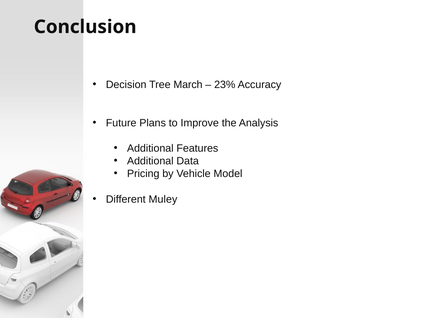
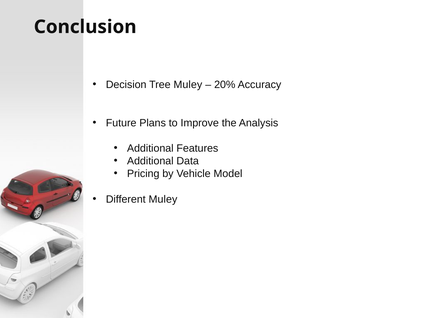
Tree March: March -> Muley
23%: 23% -> 20%
